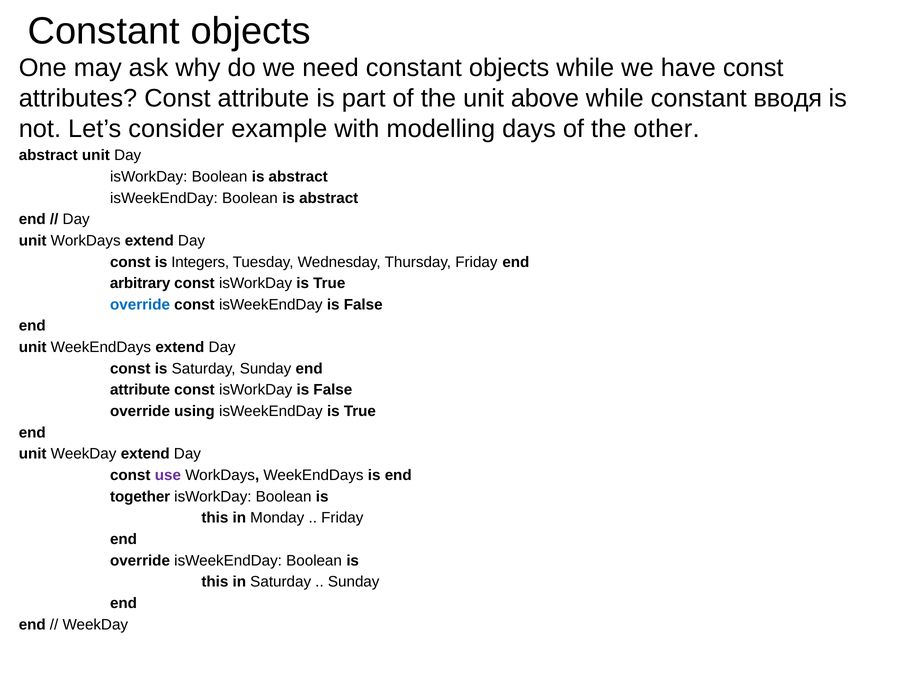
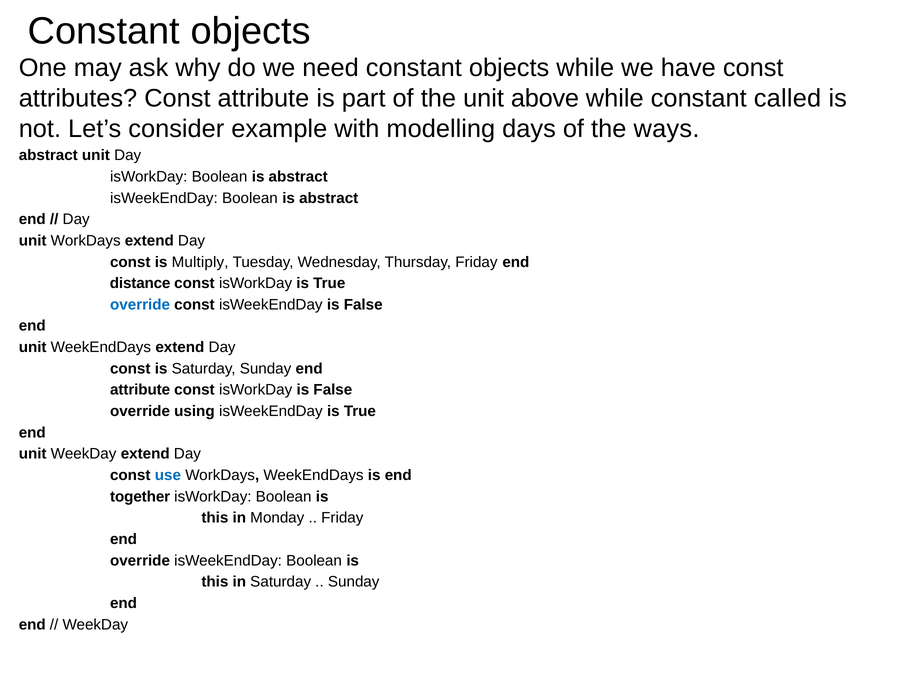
вводя: вводя -> called
other: other -> ways
Integers: Integers -> Multiply
arbitrary: arbitrary -> distance
use colour: purple -> blue
